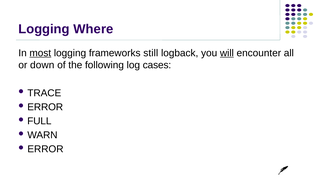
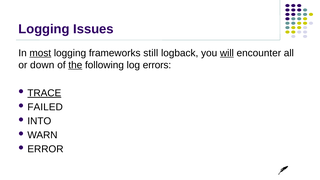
Where: Where -> Issues
the underline: none -> present
cases: cases -> errors
TRACE underline: none -> present
ERROR at (45, 107): ERROR -> FAILED
FULL: FULL -> INTO
